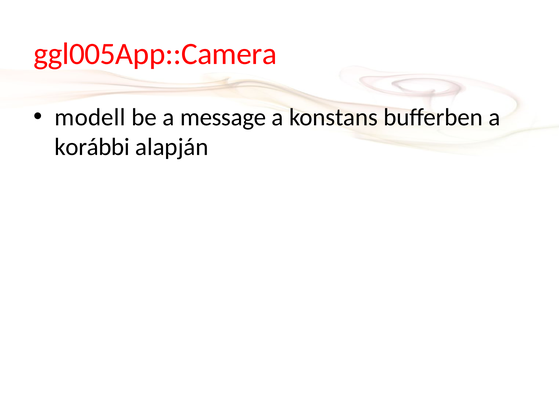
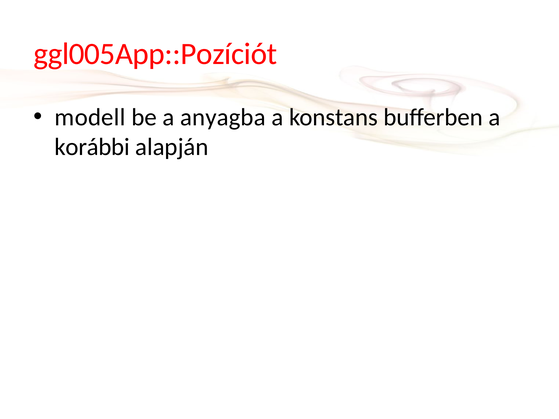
ggl005App::Camera: ggl005App::Camera -> ggl005App::Pozíciót
message: message -> anyagba
